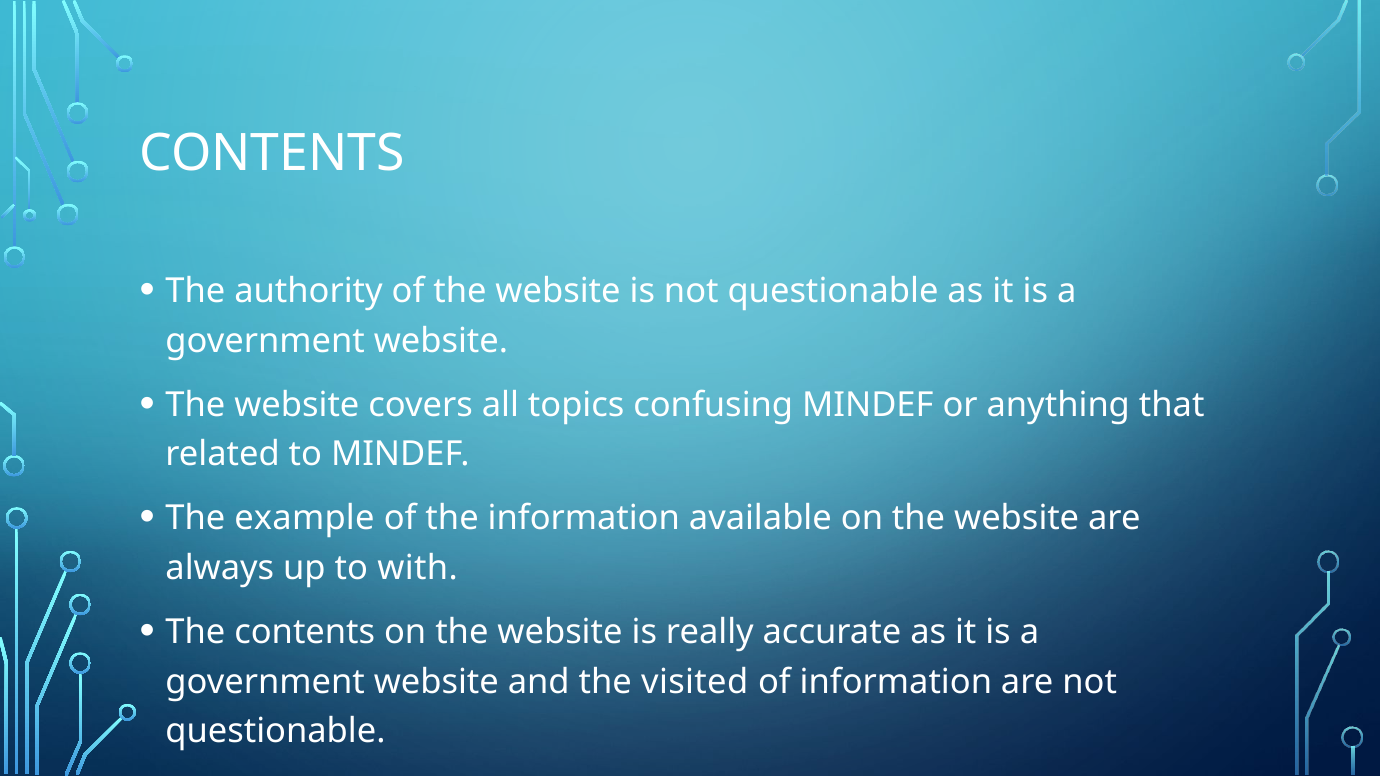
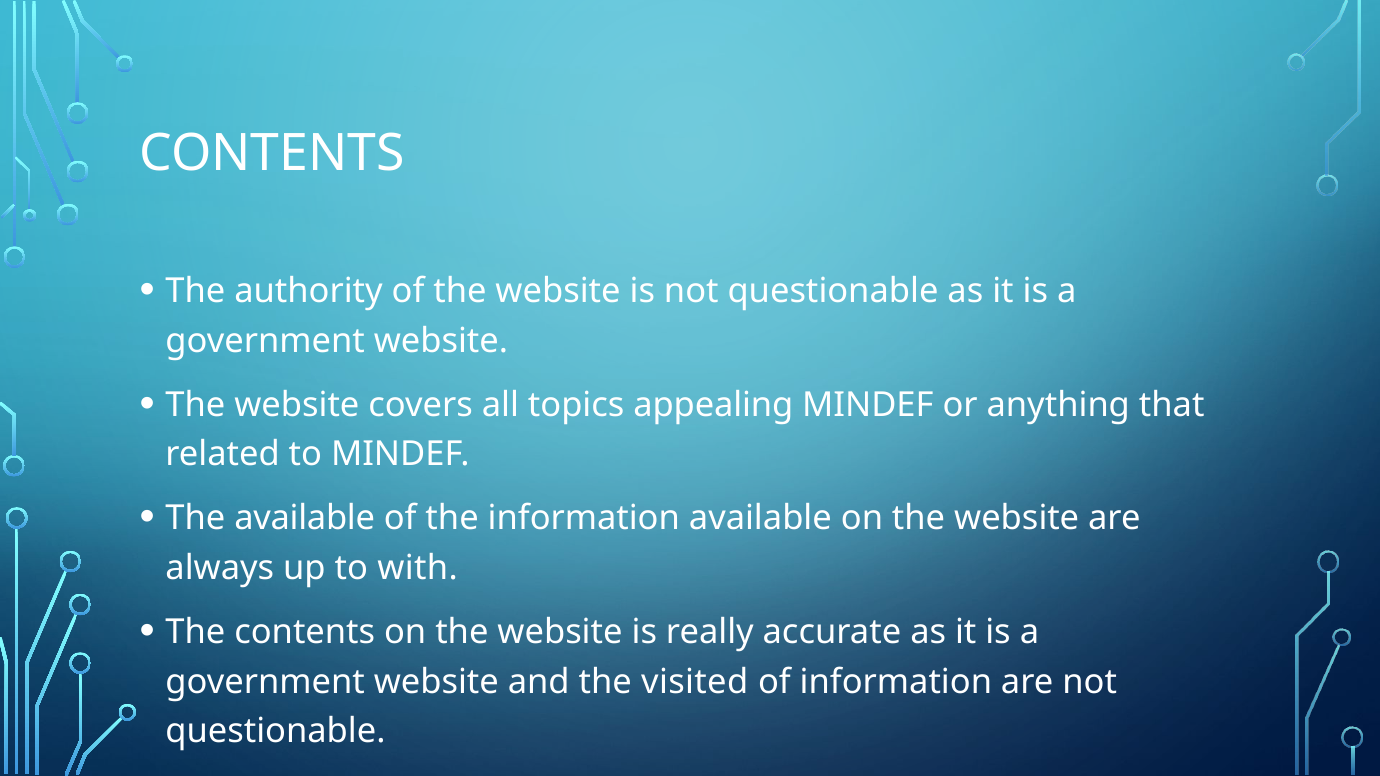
confusing: confusing -> appealing
The example: example -> available
